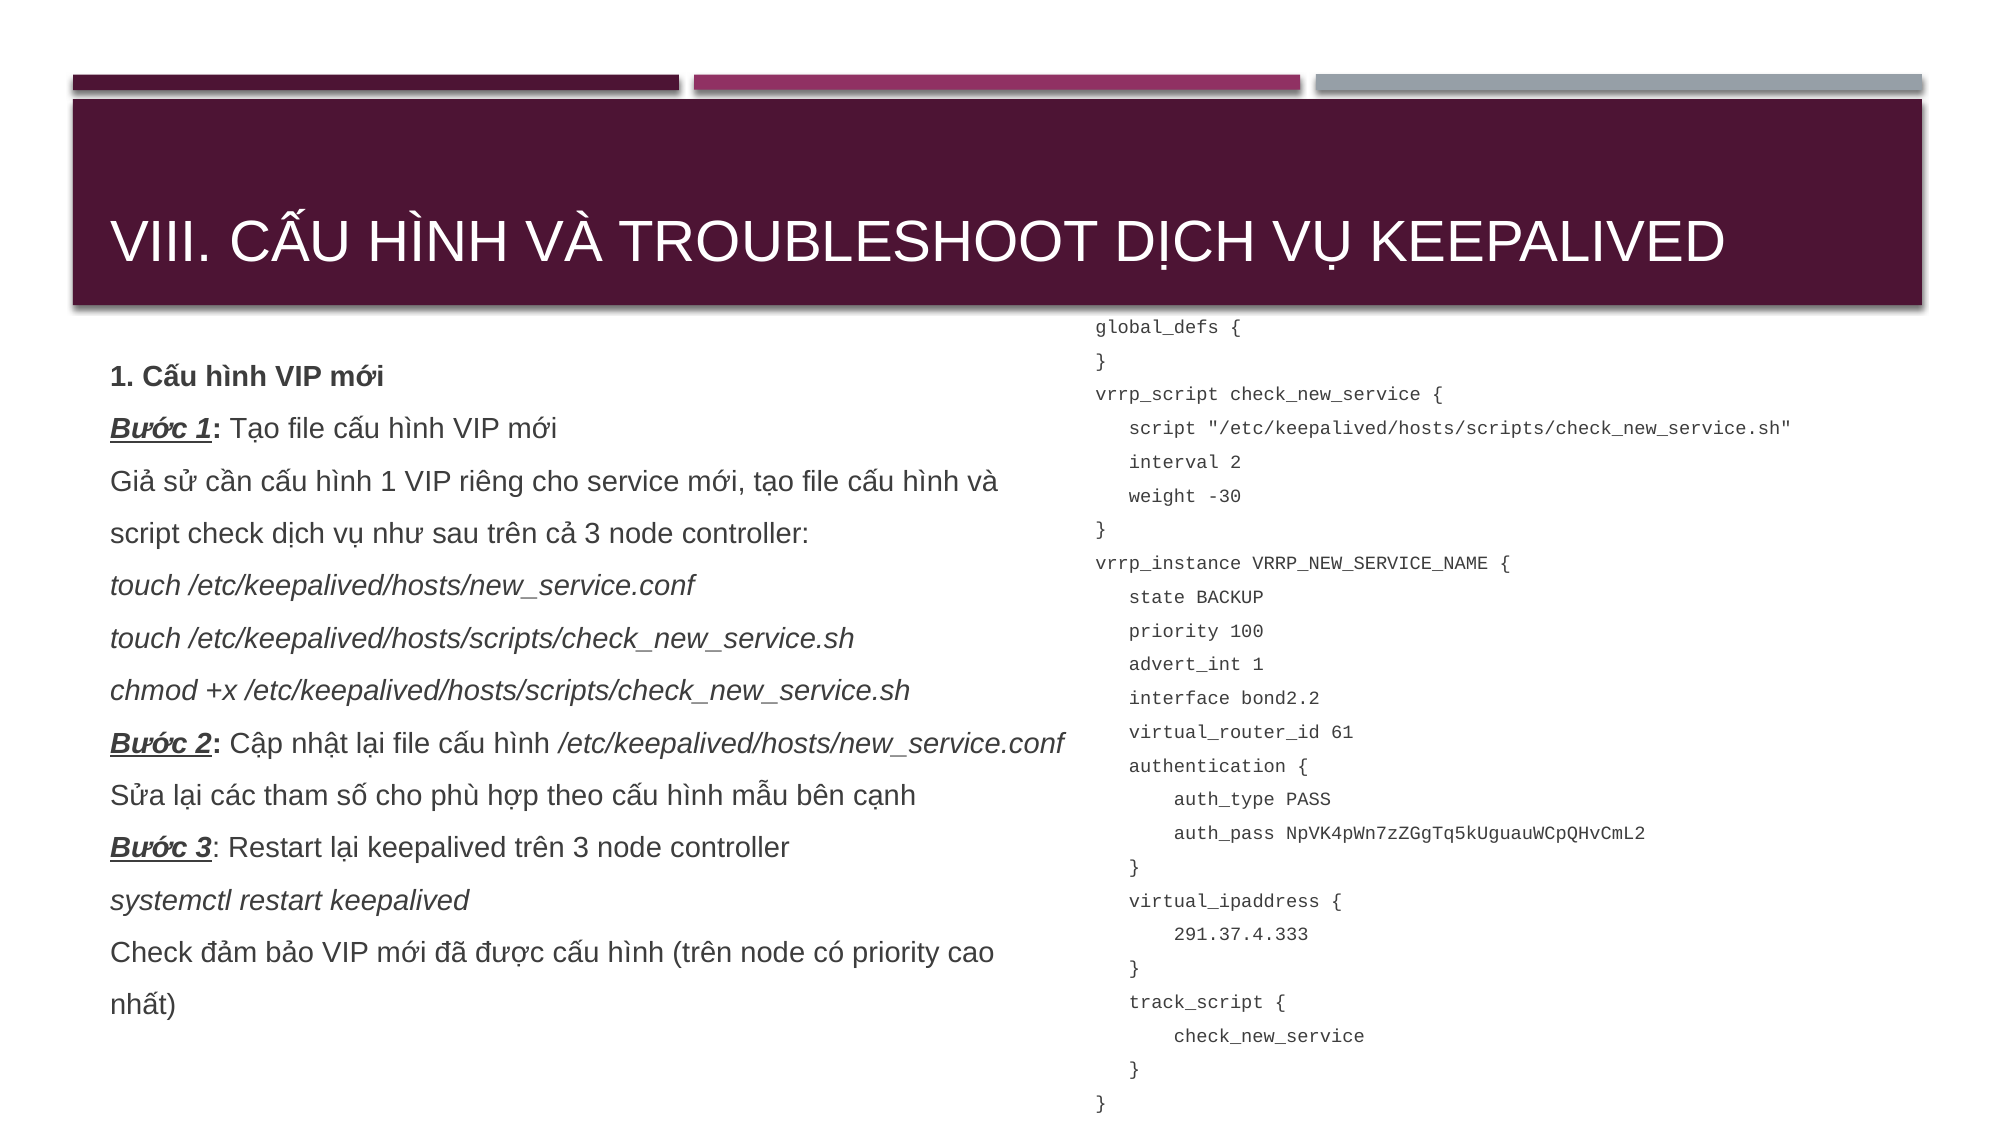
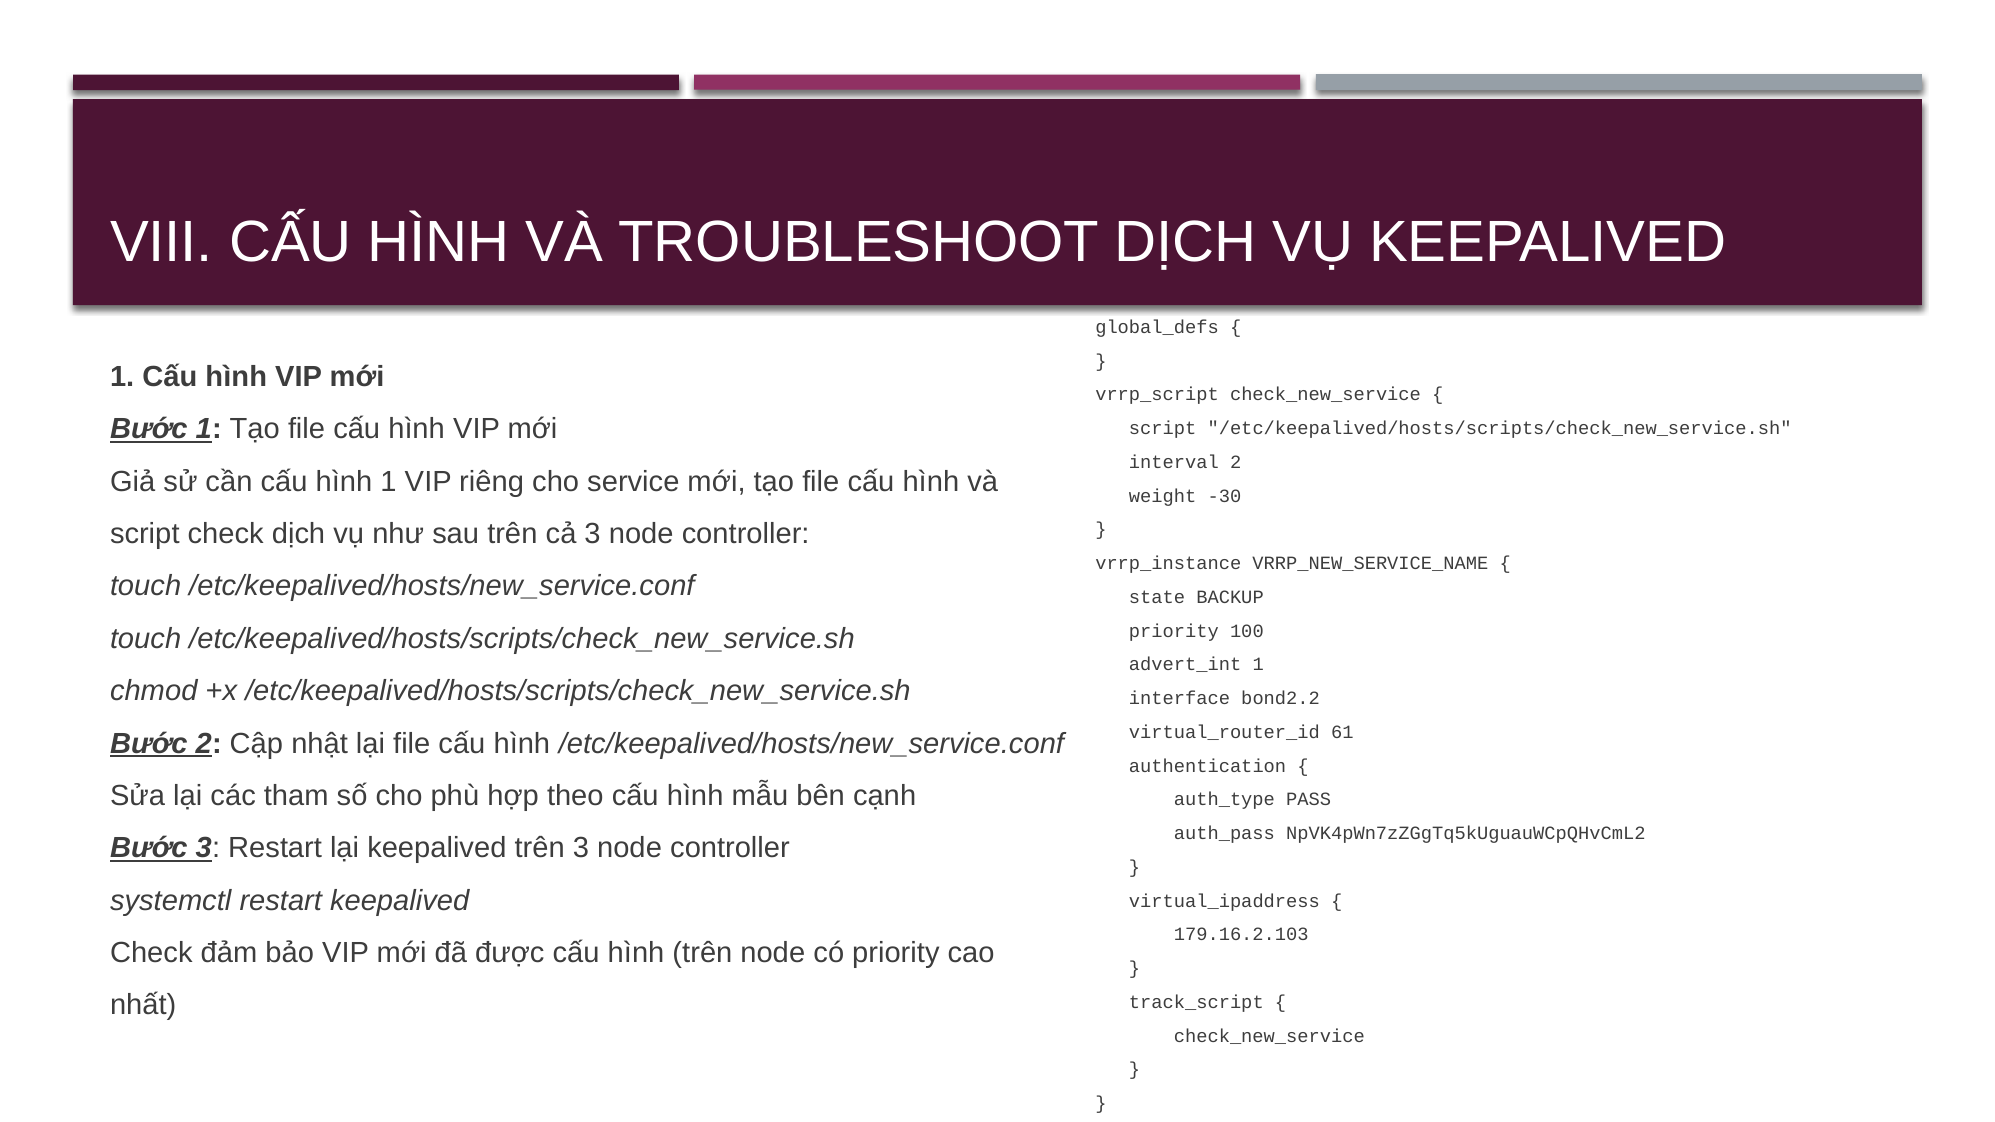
291.37.4.333: 291.37.4.333 -> 179.16.2.103
